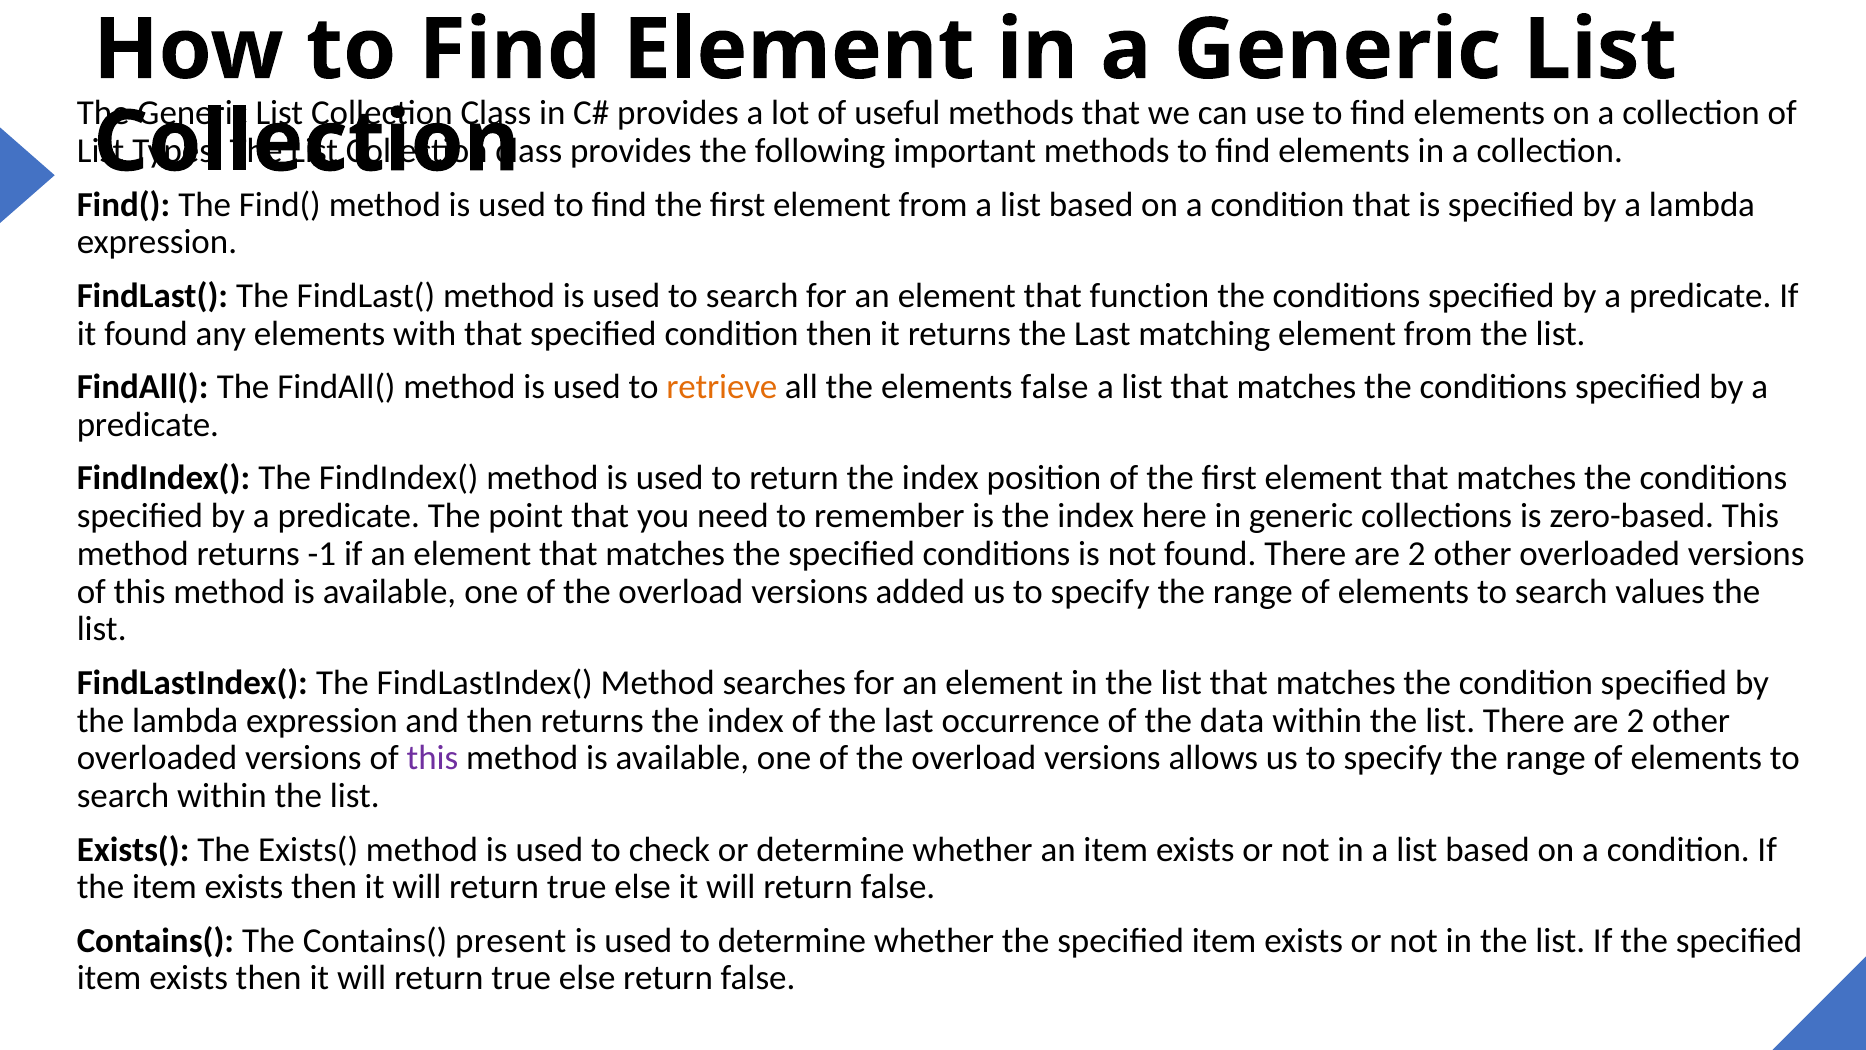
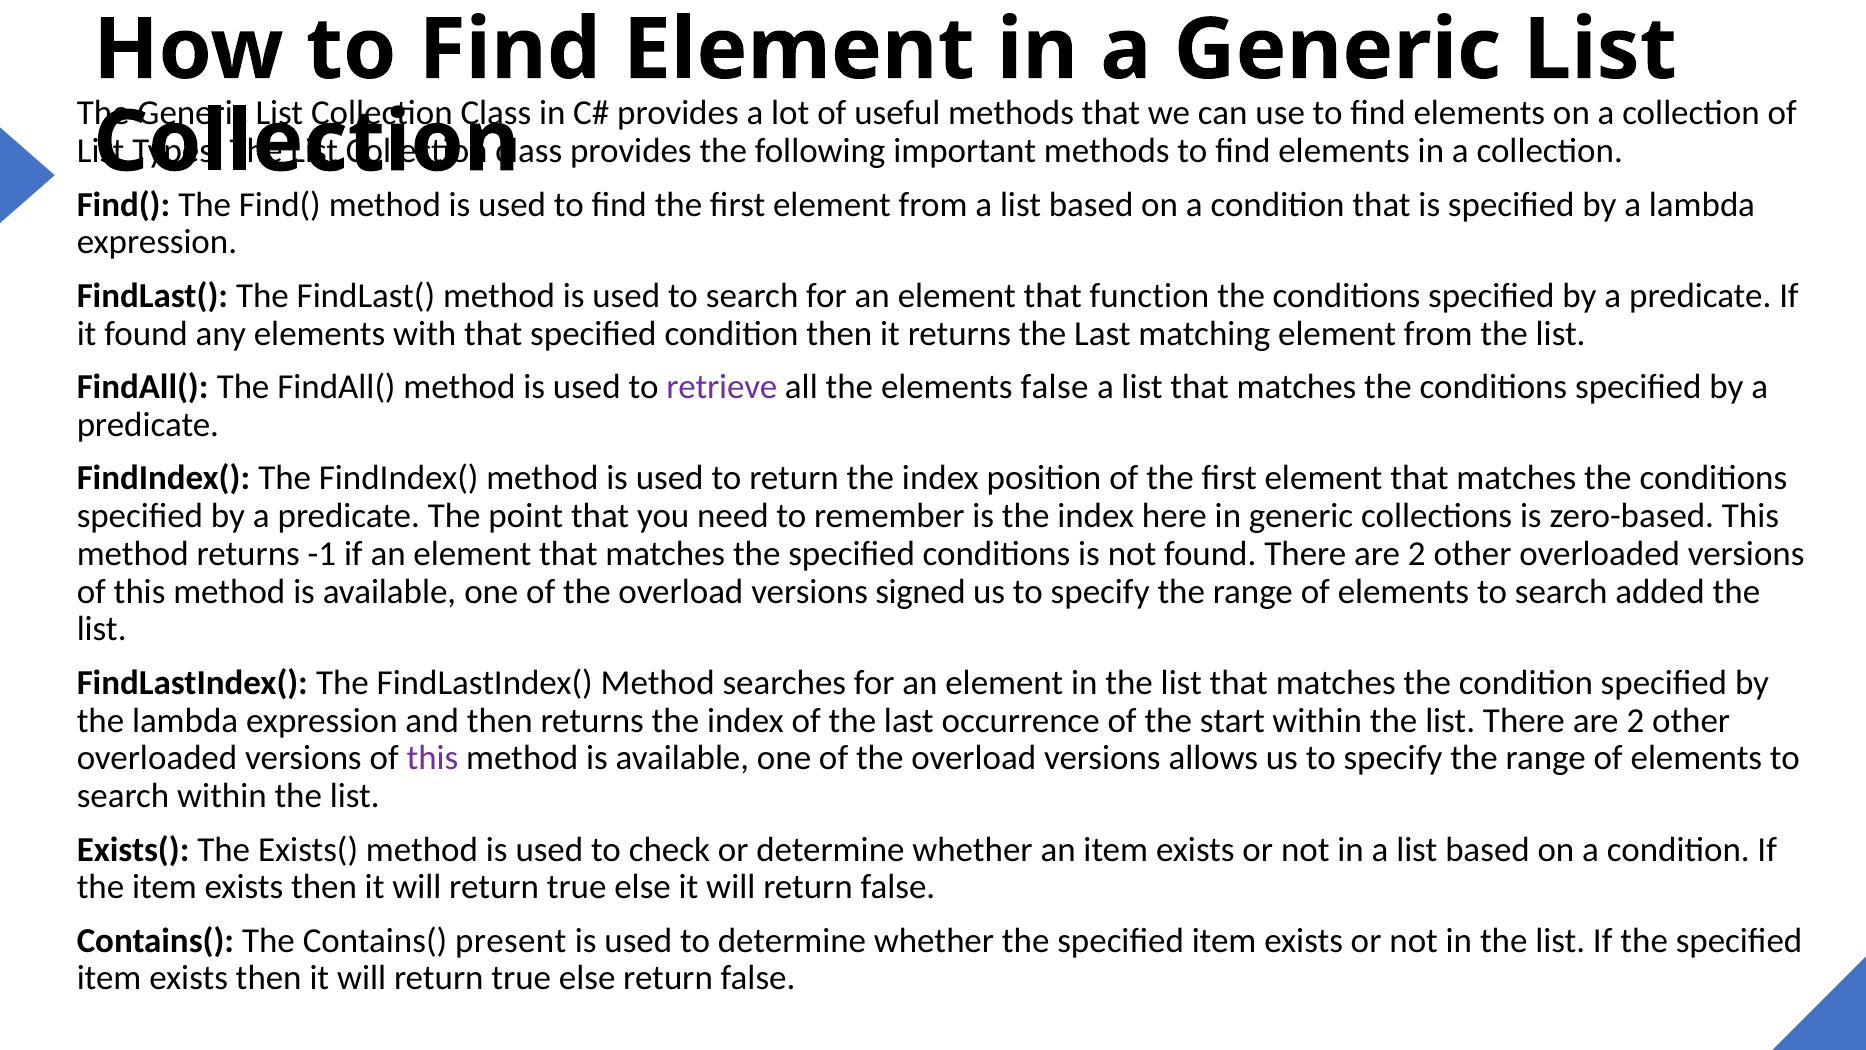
retrieve colour: orange -> purple
added: added -> signed
values: values -> added
data: data -> start
